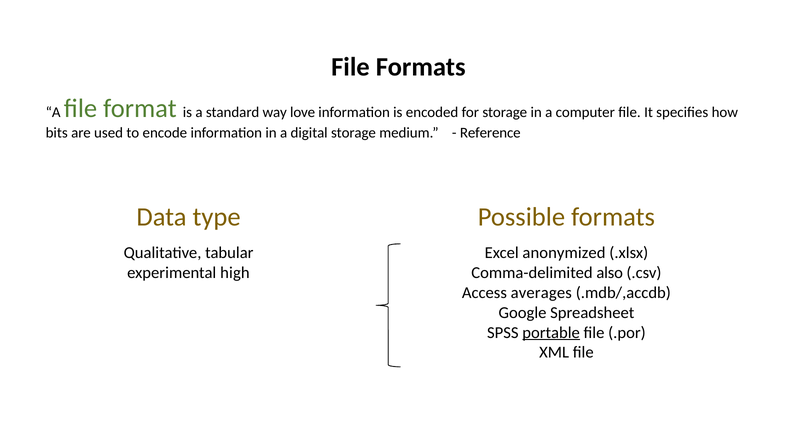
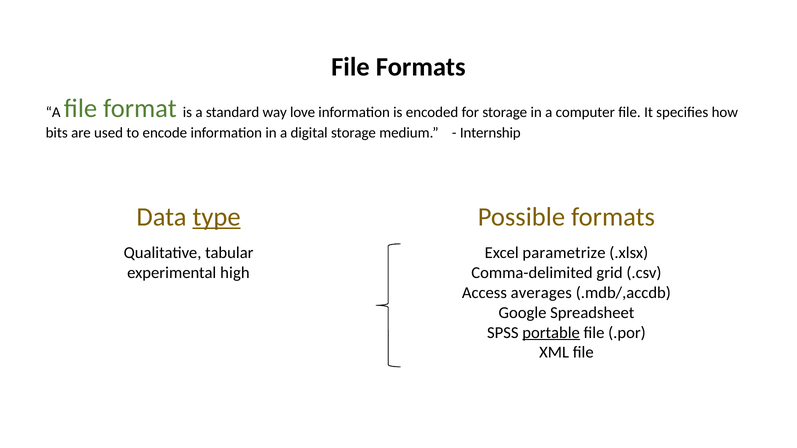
Reference: Reference -> Internship
type underline: none -> present
anonymized: anonymized -> parametrize
also: also -> grid
